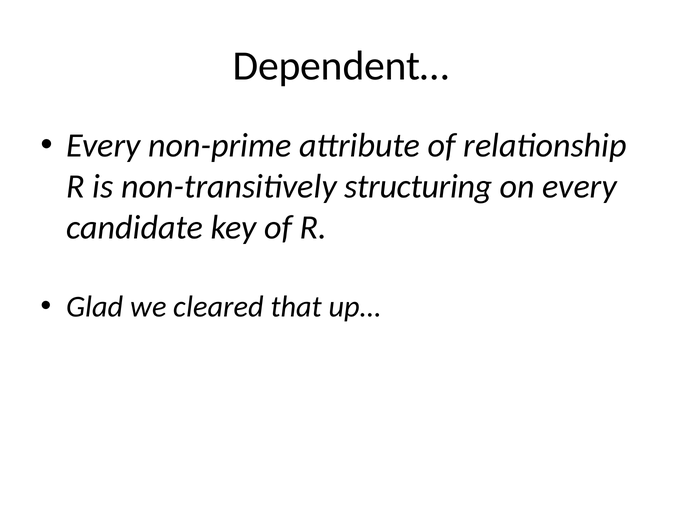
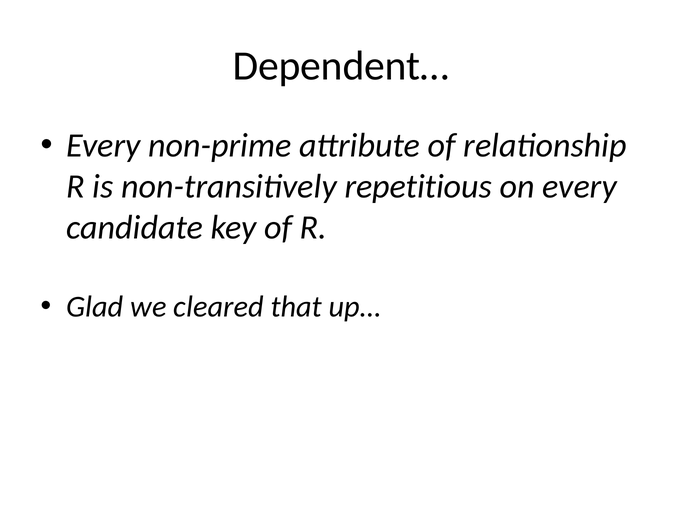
structuring: structuring -> repetitious
